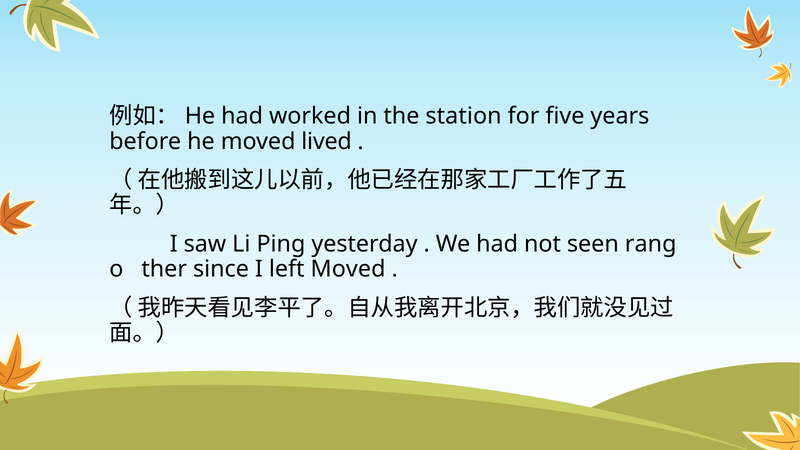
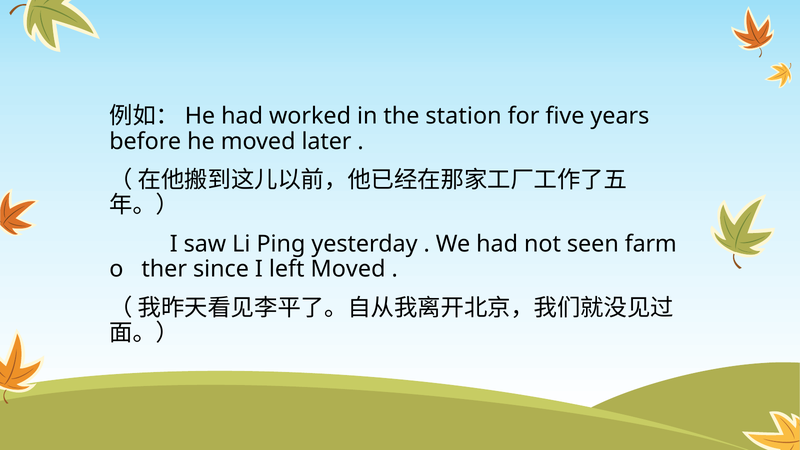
lived: lived -> later
rang: rang -> farm
